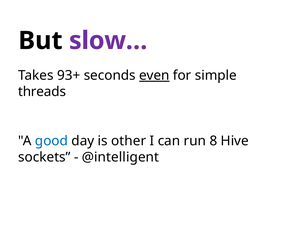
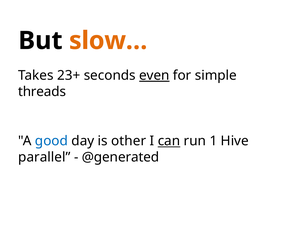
slow… colour: purple -> orange
93+: 93+ -> 23+
can underline: none -> present
8: 8 -> 1
sockets: sockets -> parallel
@intelligent: @intelligent -> @generated
